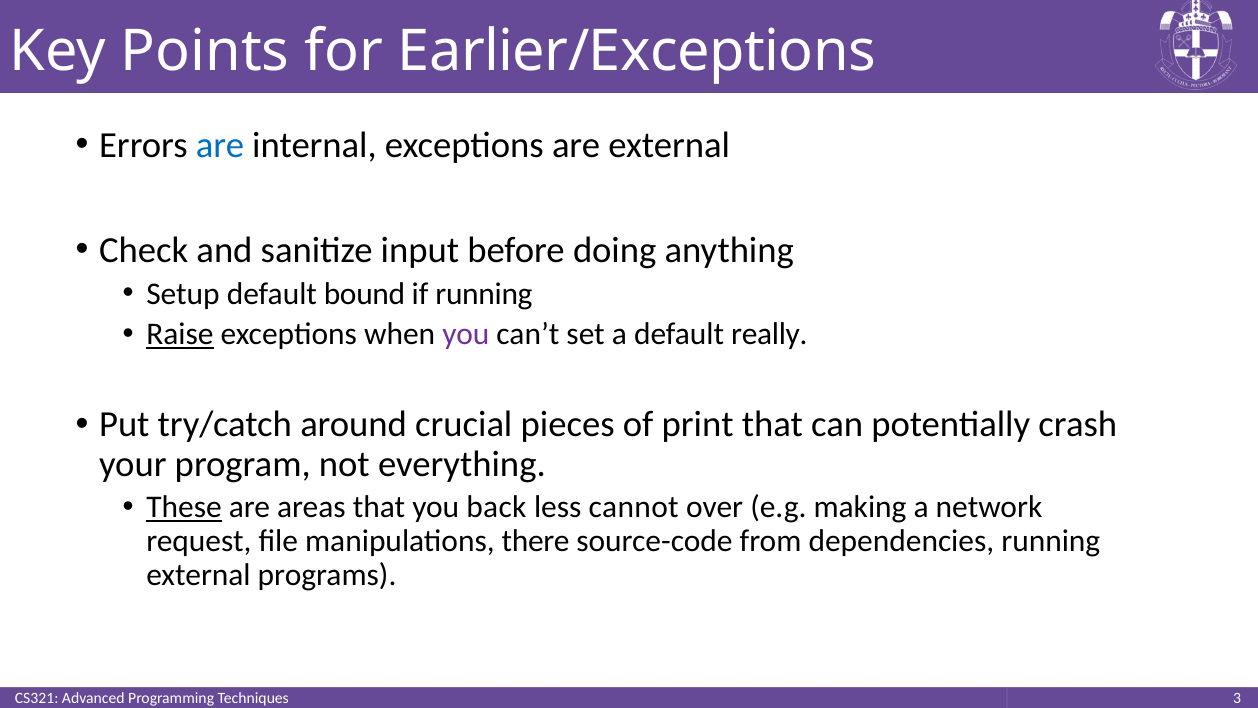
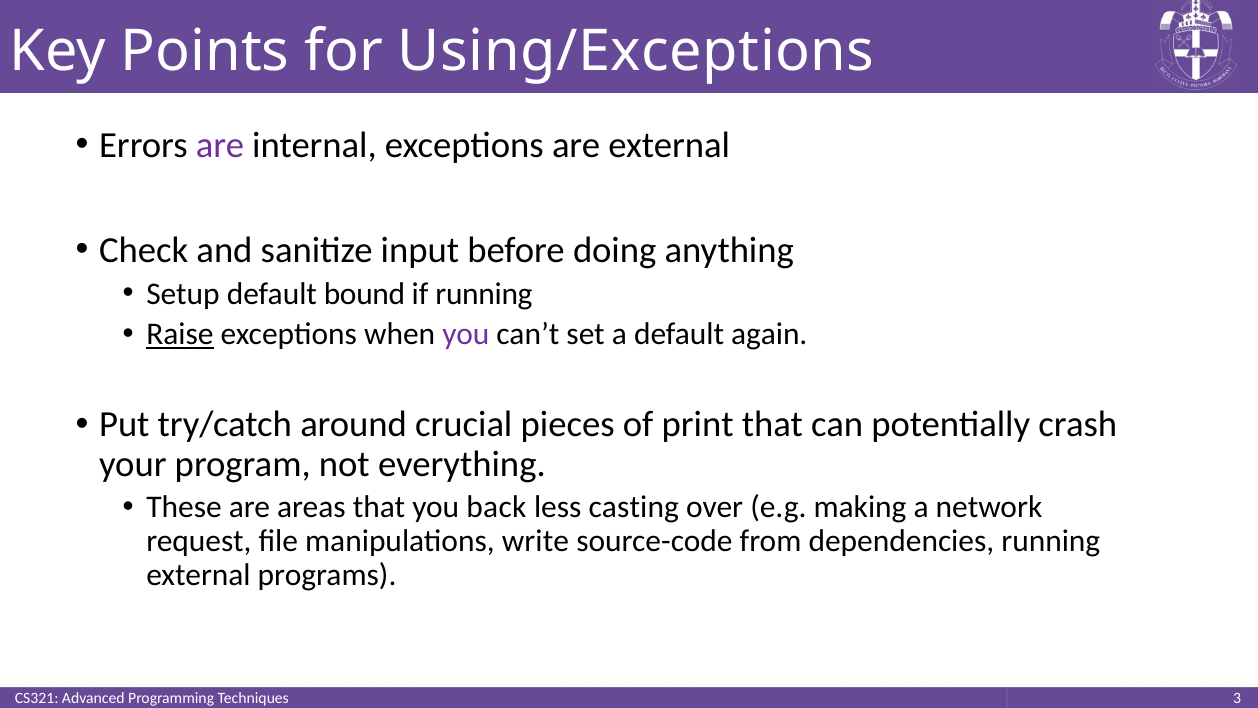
Earlier/Exceptions: Earlier/Exceptions -> Using/Exceptions
are at (220, 145) colour: blue -> purple
really: really -> again
These underline: present -> none
cannot: cannot -> casting
there: there -> write
